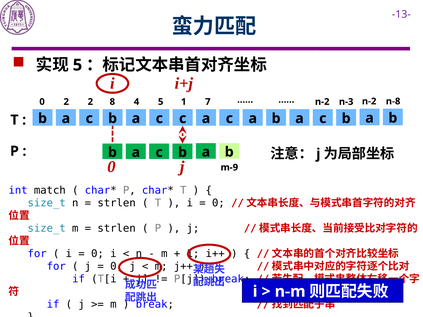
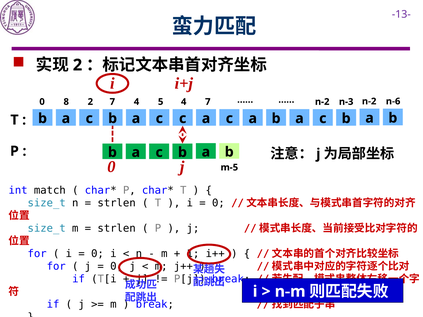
5 at (77, 65): 5 -> 2
n-8: n-8 -> n-6
0 2: 2 -> 8
2 8: 8 -> 7
5 1: 1 -> 4
m-9: m-9 -> m-5
